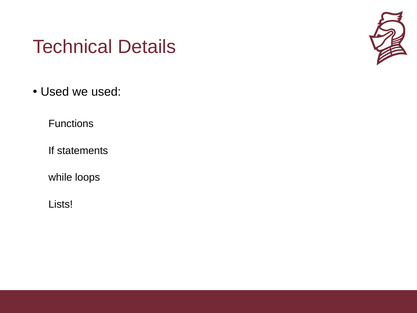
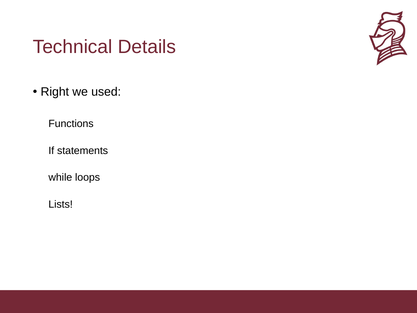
Used at (55, 92): Used -> Right
